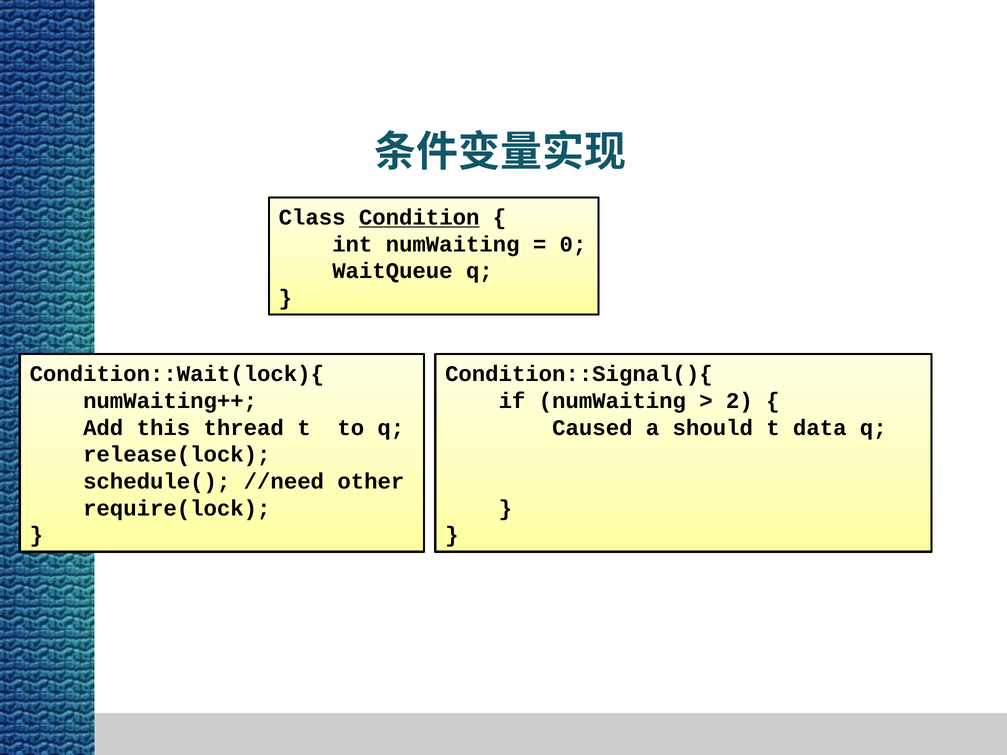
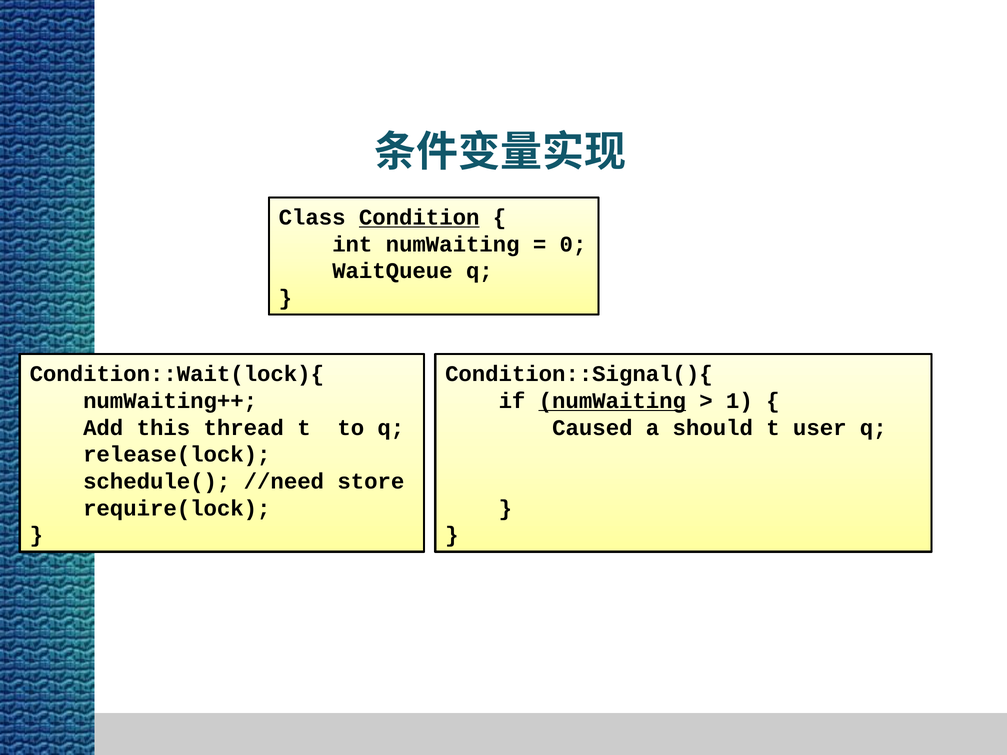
numWaiting at (612, 401) underline: none -> present
2: 2 -> 1
data: data -> user
other: other -> store
